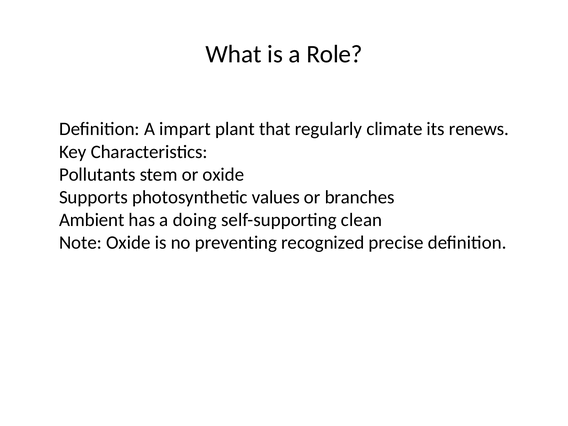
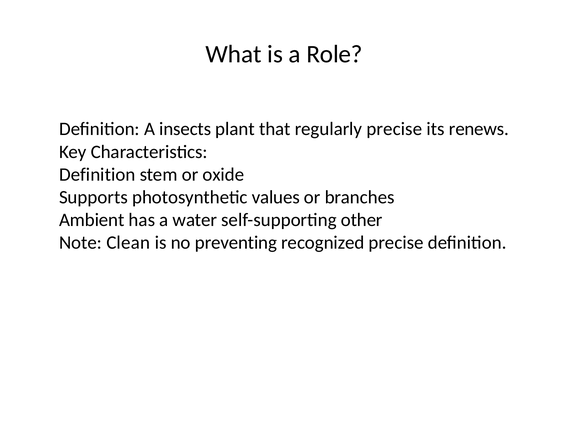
impart: impart -> insects
regularly climate: climate -> precise
Pollutants at (97, 175): Pollutants -> Definition
doing: doing -> water
clean: clean -> other
Note Oxide: Oxide -> Clean
